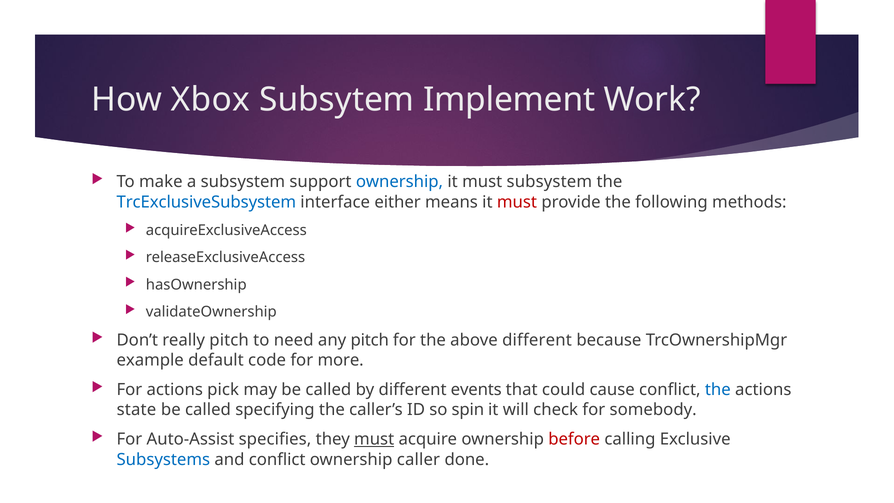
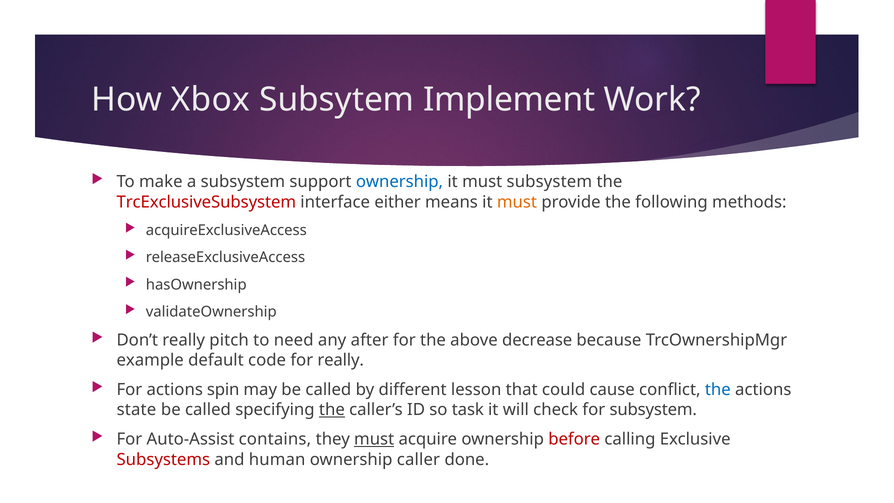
TrcExclusiveSubsystem colour: blue -> red
must at (517, 202) colour: red -> orange
any pitch: pitch -> after
above different: different -> decrease
for more: more -> really
pick: pick -> spin
events: events -> lesson
the at (332, 410) underline: none -> present
spin: spin -> task
for somebody: somebody -> subsystem
specifies: specifies -> contains
Subsystems colour: blue -> red
and conflict: conflict -> human
